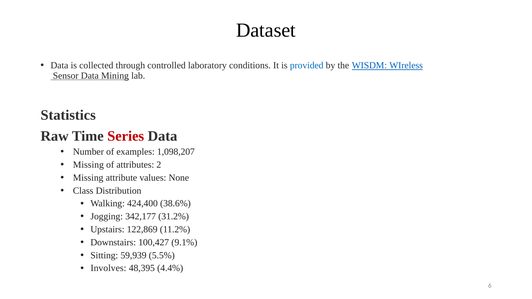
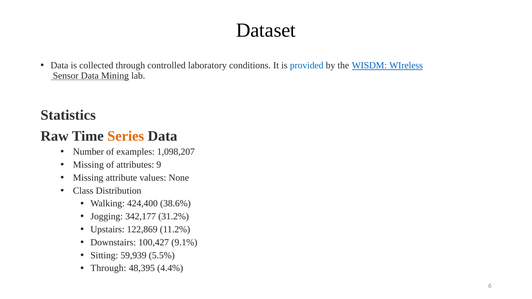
Series colour: red -> orange
2: 2 -> 9
Involves at (108, 268): Involves -> Through
